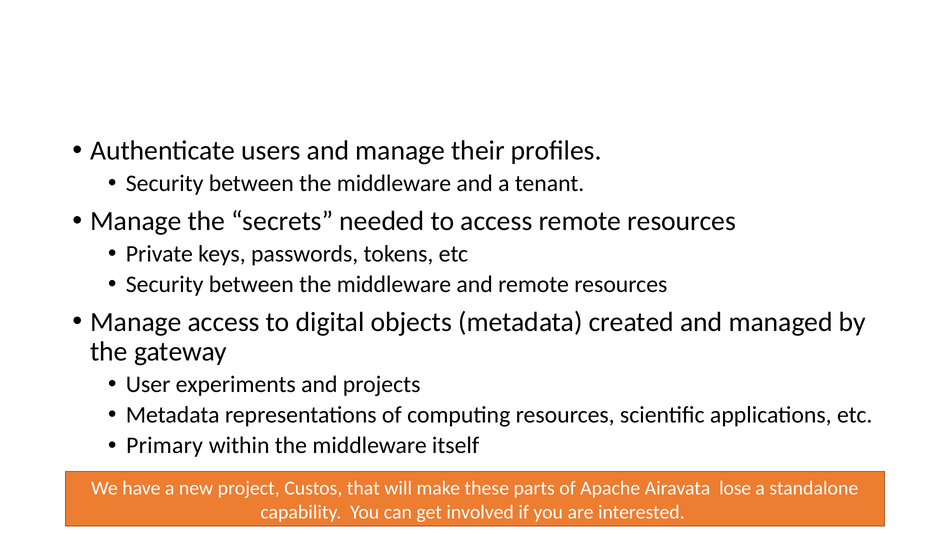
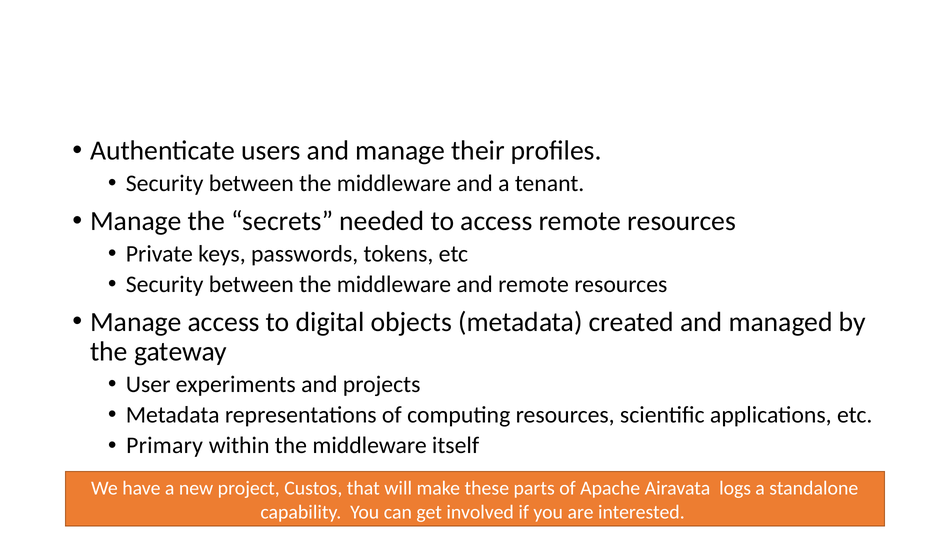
lose: lose -> logs
